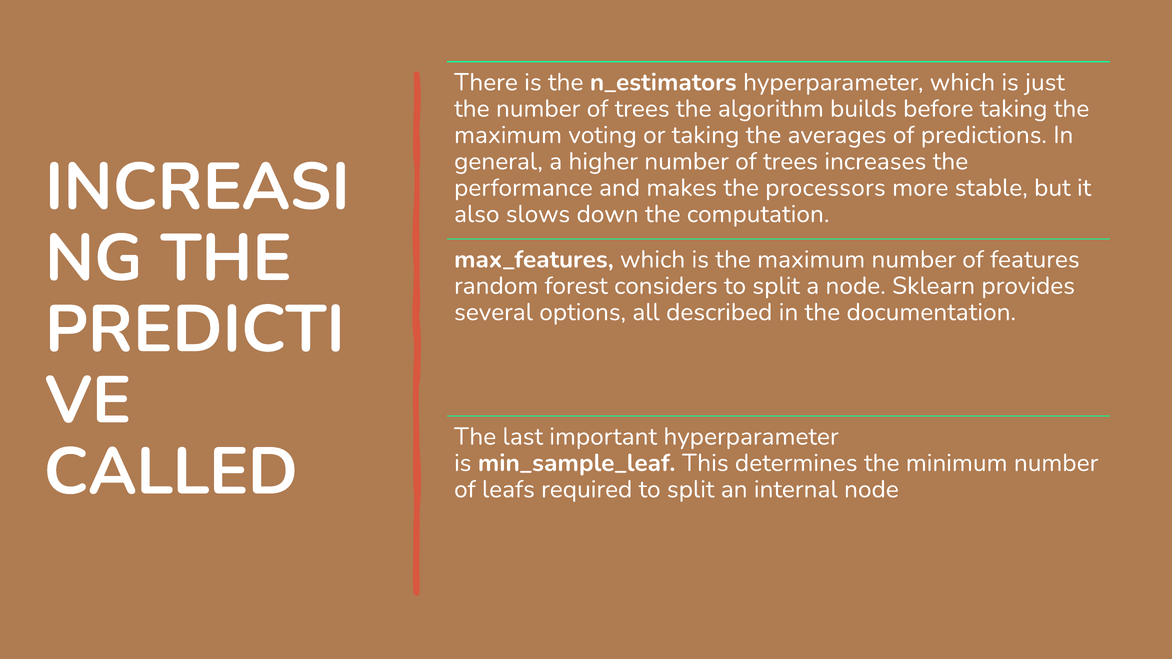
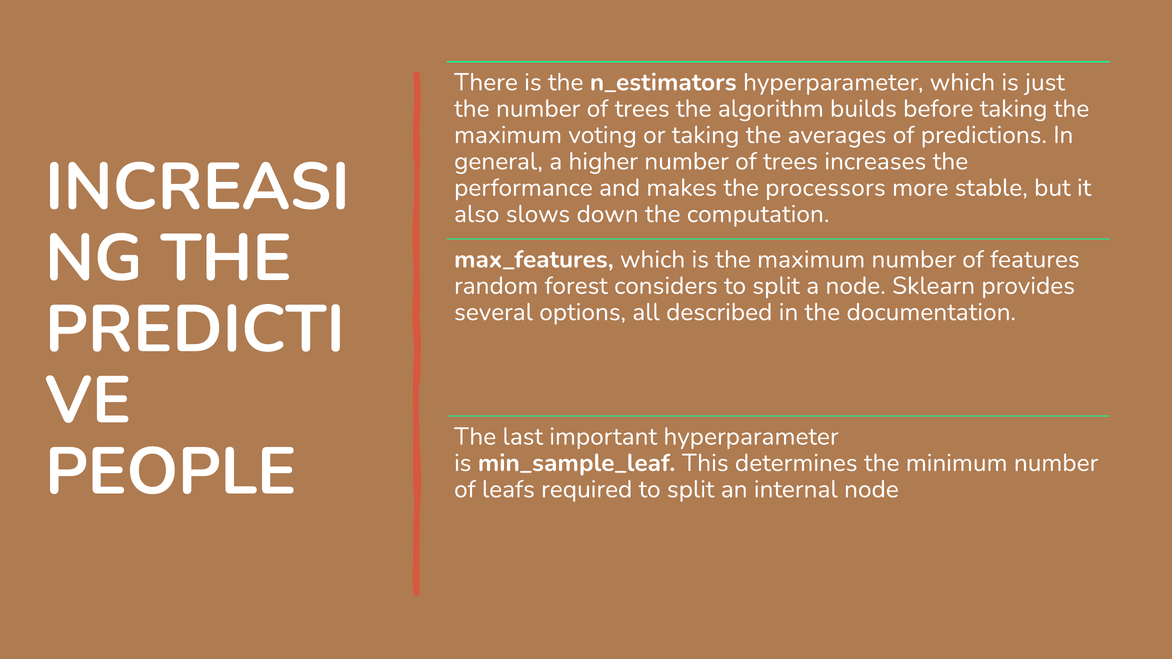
CALLED: CALLED -> PEOPLE
